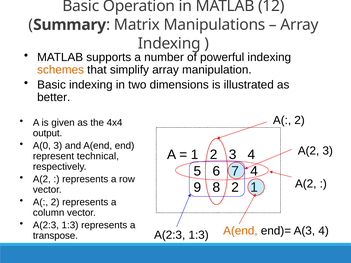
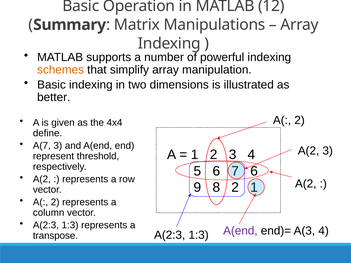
output: output -> define
A(0: A(0 -> A(7
technical: technical -> threshold
4 at (254, 171): 4 -> 6
A(end at (240, 231) colour: orange -> purple
